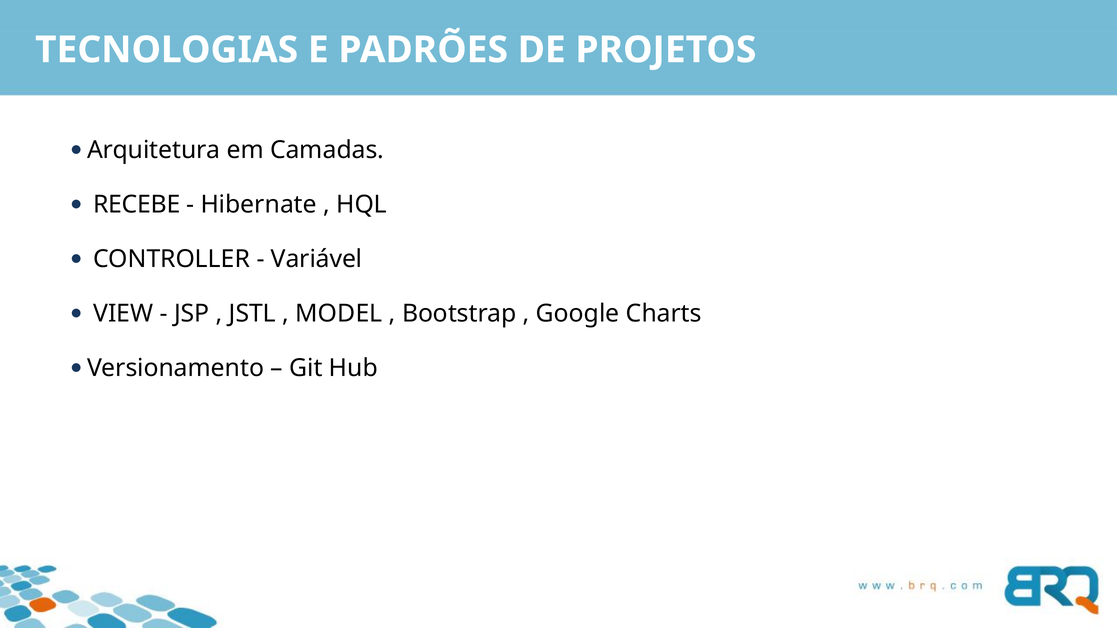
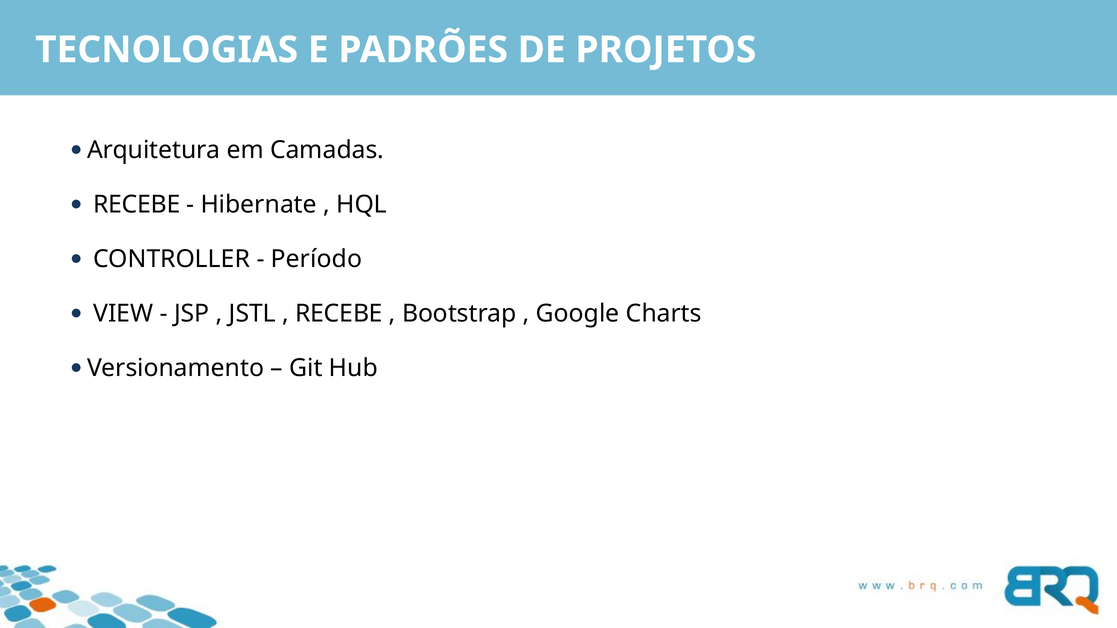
Variável: Variável -> Período
MODEL at (339, 314): MODEL -> RECEBE
